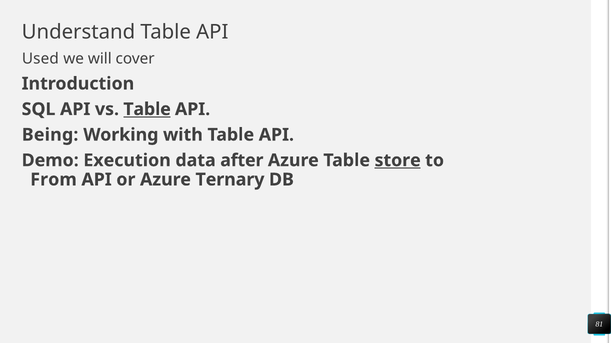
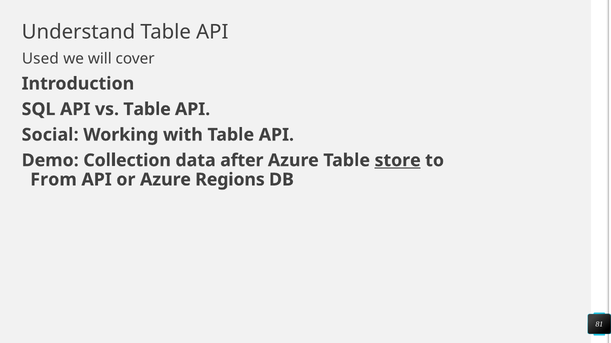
Table at (147, 109) underline: present -> none
Being: Being -> Social
Execution: Execution -> Collection
Ternary: Ternary -> Regions
